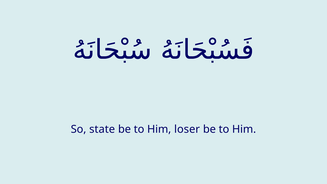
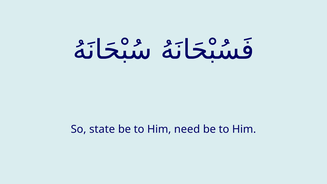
loser: loser -> need
